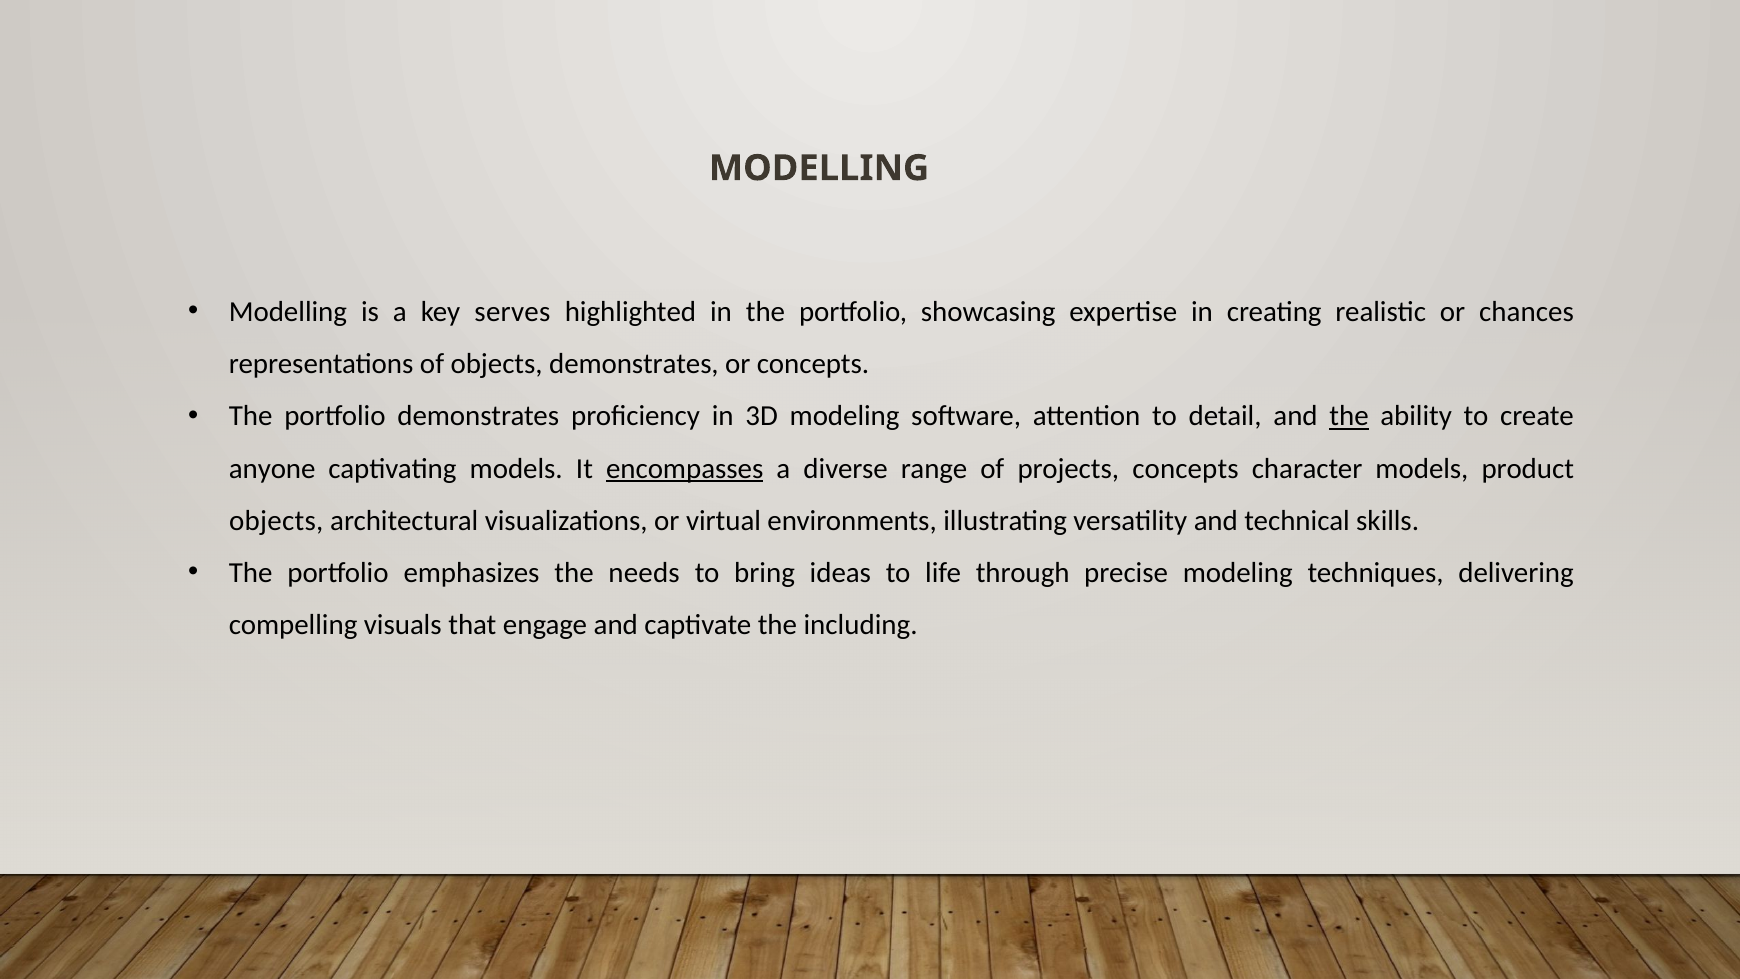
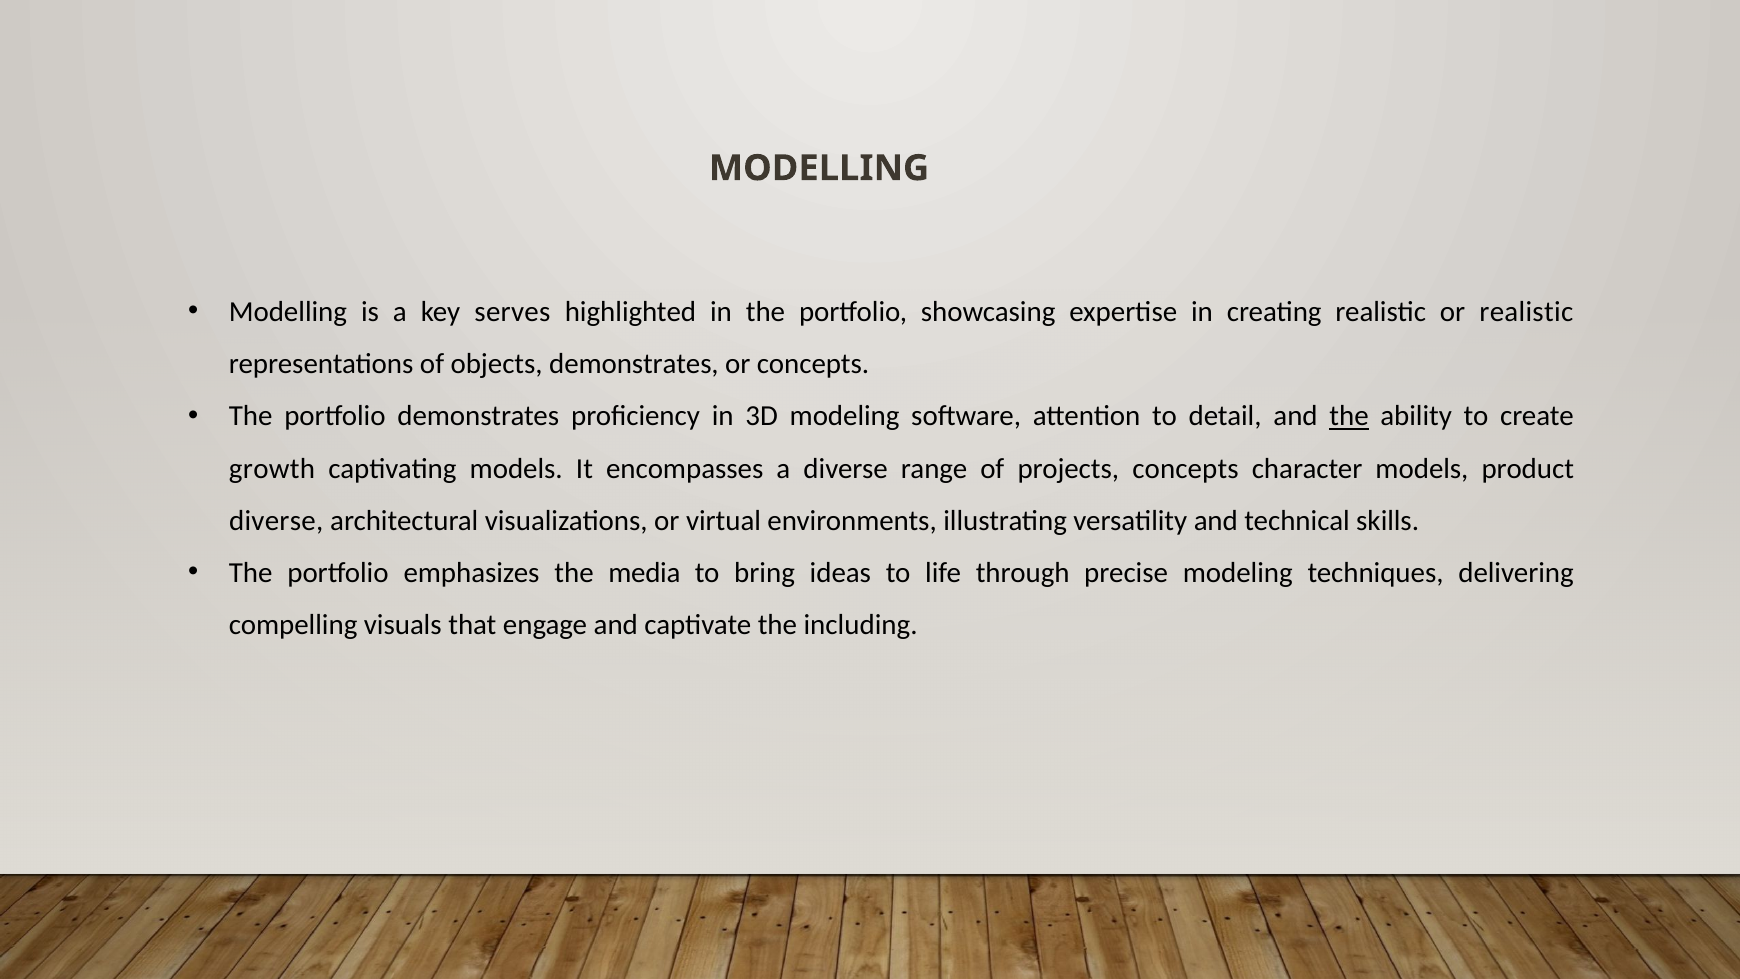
or chances: chances -> realistic
anyone: anyone -> growth
encompasses underline: present -> none
objects at (276, 521): objects -> diverse
needs: needs -> media
